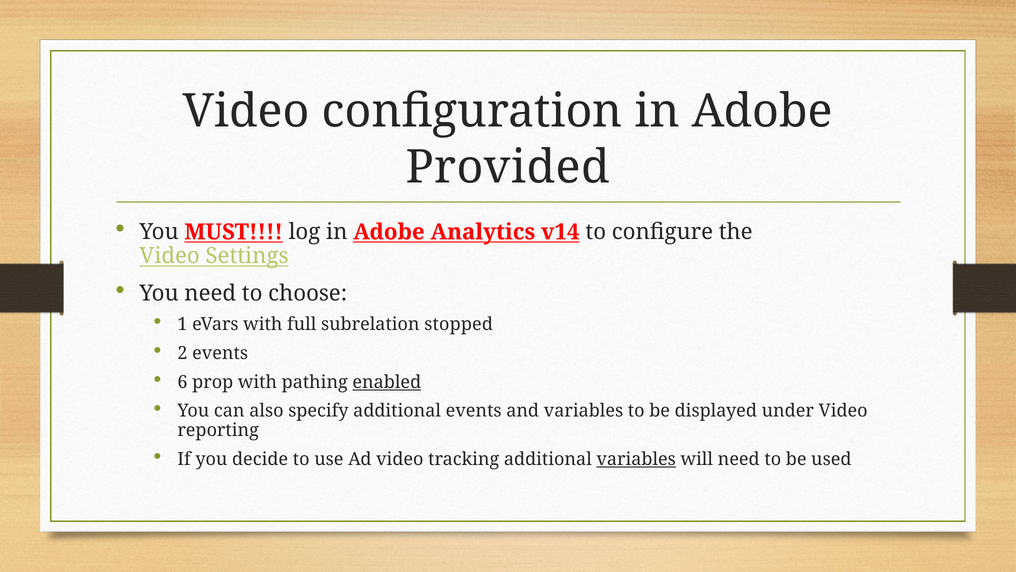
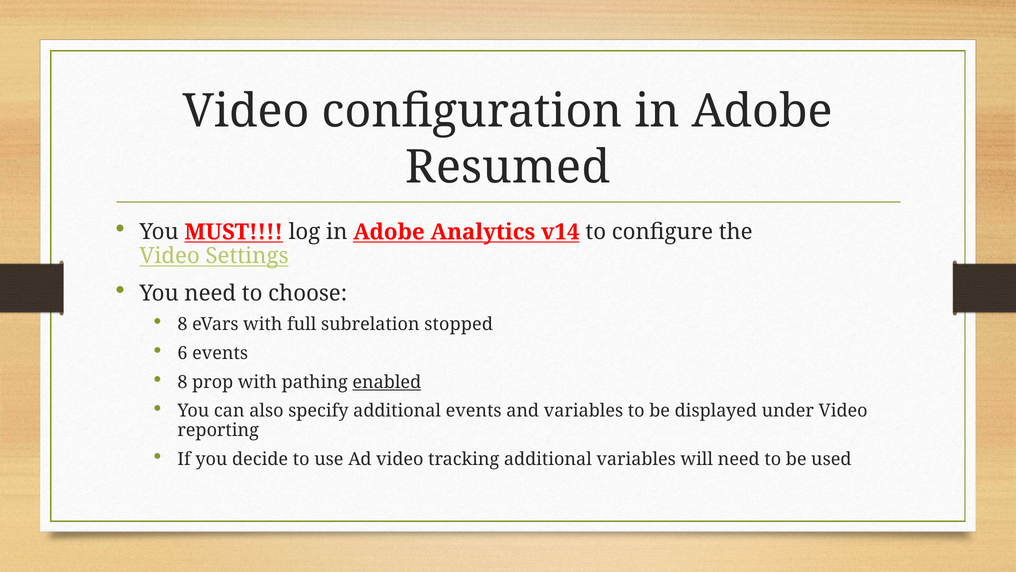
Provided: Provided -> Resumed
1 at (183, 324): 1 -> 8
2: 2 -> 6
6 at (183, 382): 6 -> 8
variables at (636, 459) underline: present -> none
